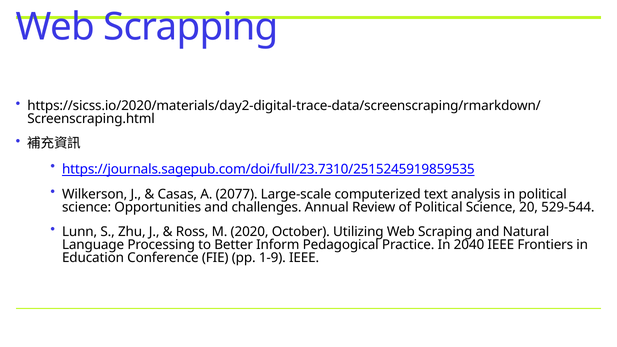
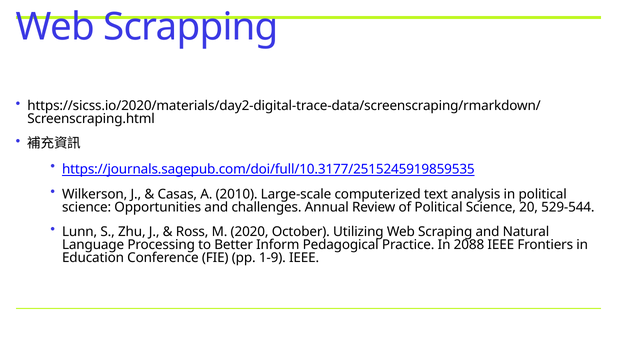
https://journals.sagepub.com/doi/full/23.7310/2515245919859535: https://journals.sagepub.com/doi/full/23.7310/2515245919859535 -> https://journals.sagepub.com/doi/full/10.3177/2515245919859535
2077: 2077 -> 2010
2040: 2040 -> 2088
